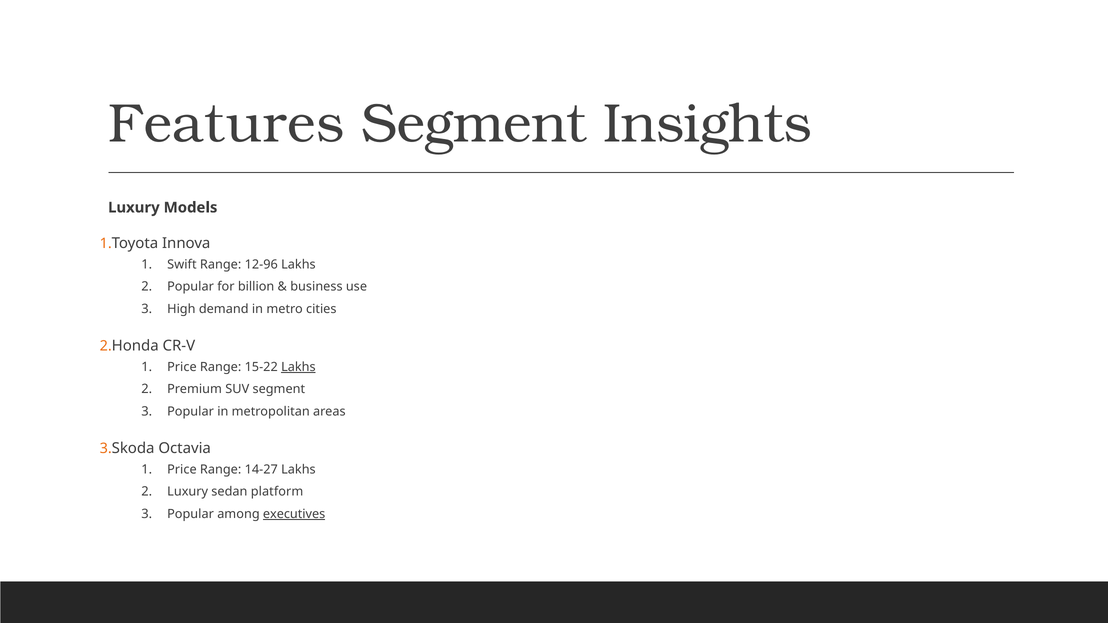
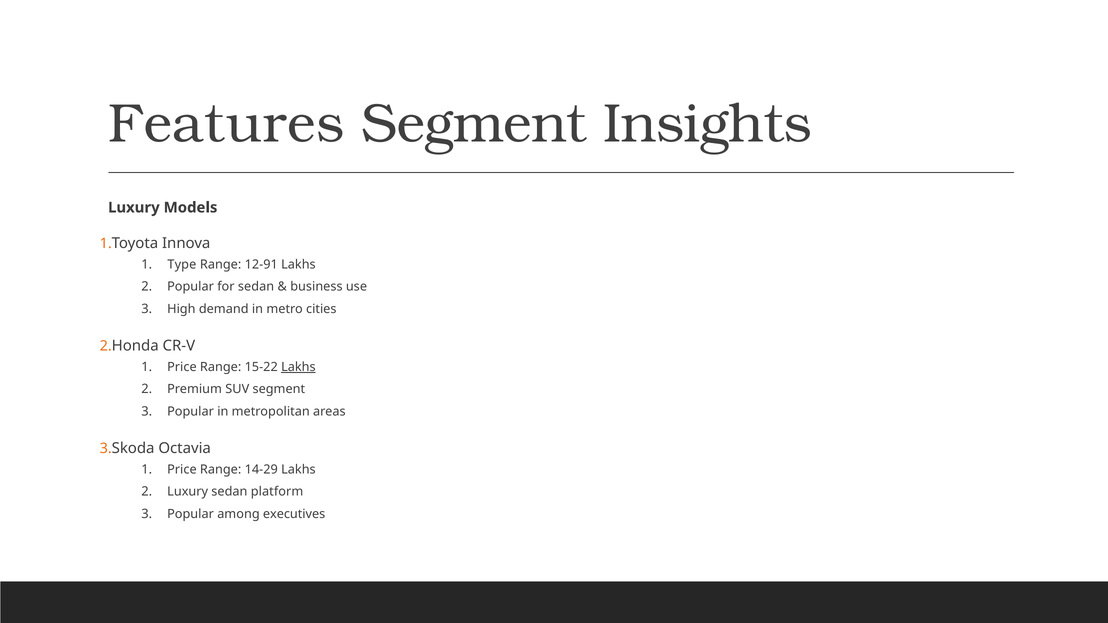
Swift: Swift -> Type
12-96: 12-96 -> 12-91
for billion: billion -> sedan
14-27: 14-27 -> 14-29
executives underline: present -> none
